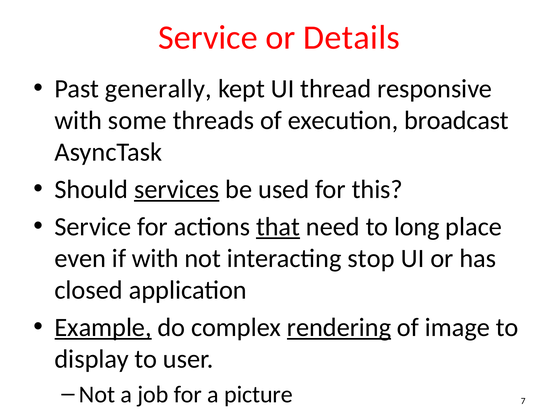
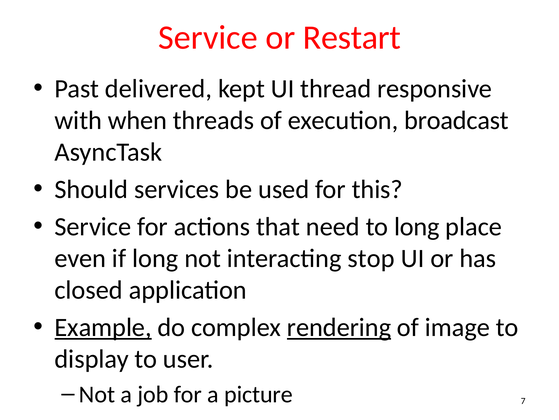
Details: Details -> Restart
generally: generally -> delivered
some: some -> when
services underline: present -> none
that underline: present -> none
if with: with -> long
